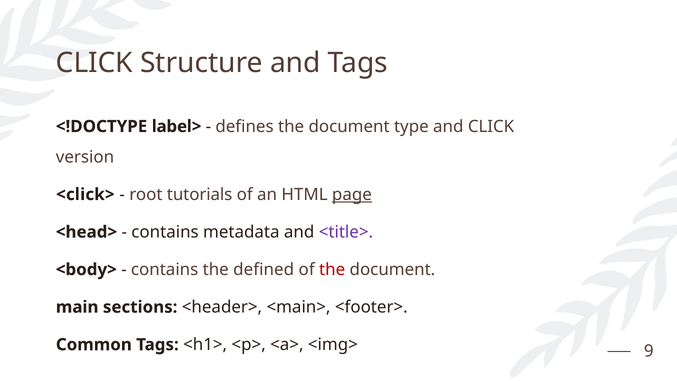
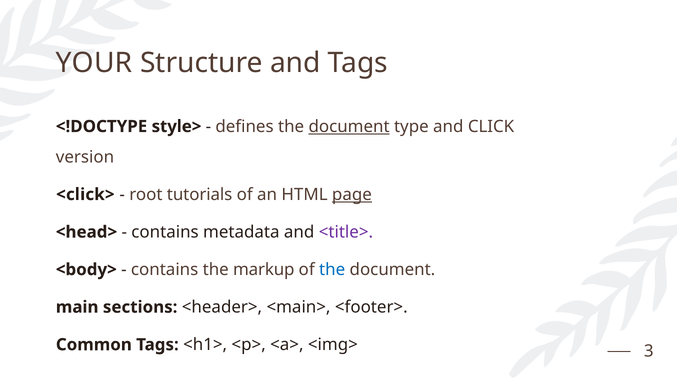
CLICK at (94, 63): CLICK -> YOUR
label>: label> -> style>
document at (349, 126) underline: none -> present
defined: defined -> markup
the at (332, 269) colour: red -> blue
9: 9 -> 3
